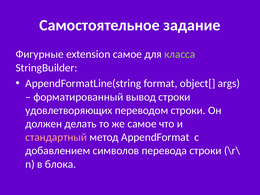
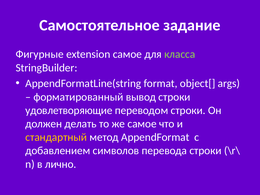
удовлетворяющих: удовлетворяющих -> удовлетворяющие
стандартный colour: pink -> yellow
блока: блока -> лично
